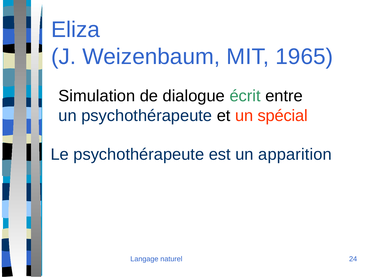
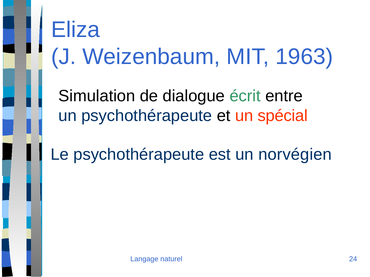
1965: 1965 -> 1963
apparition: apparition -> norvégien
